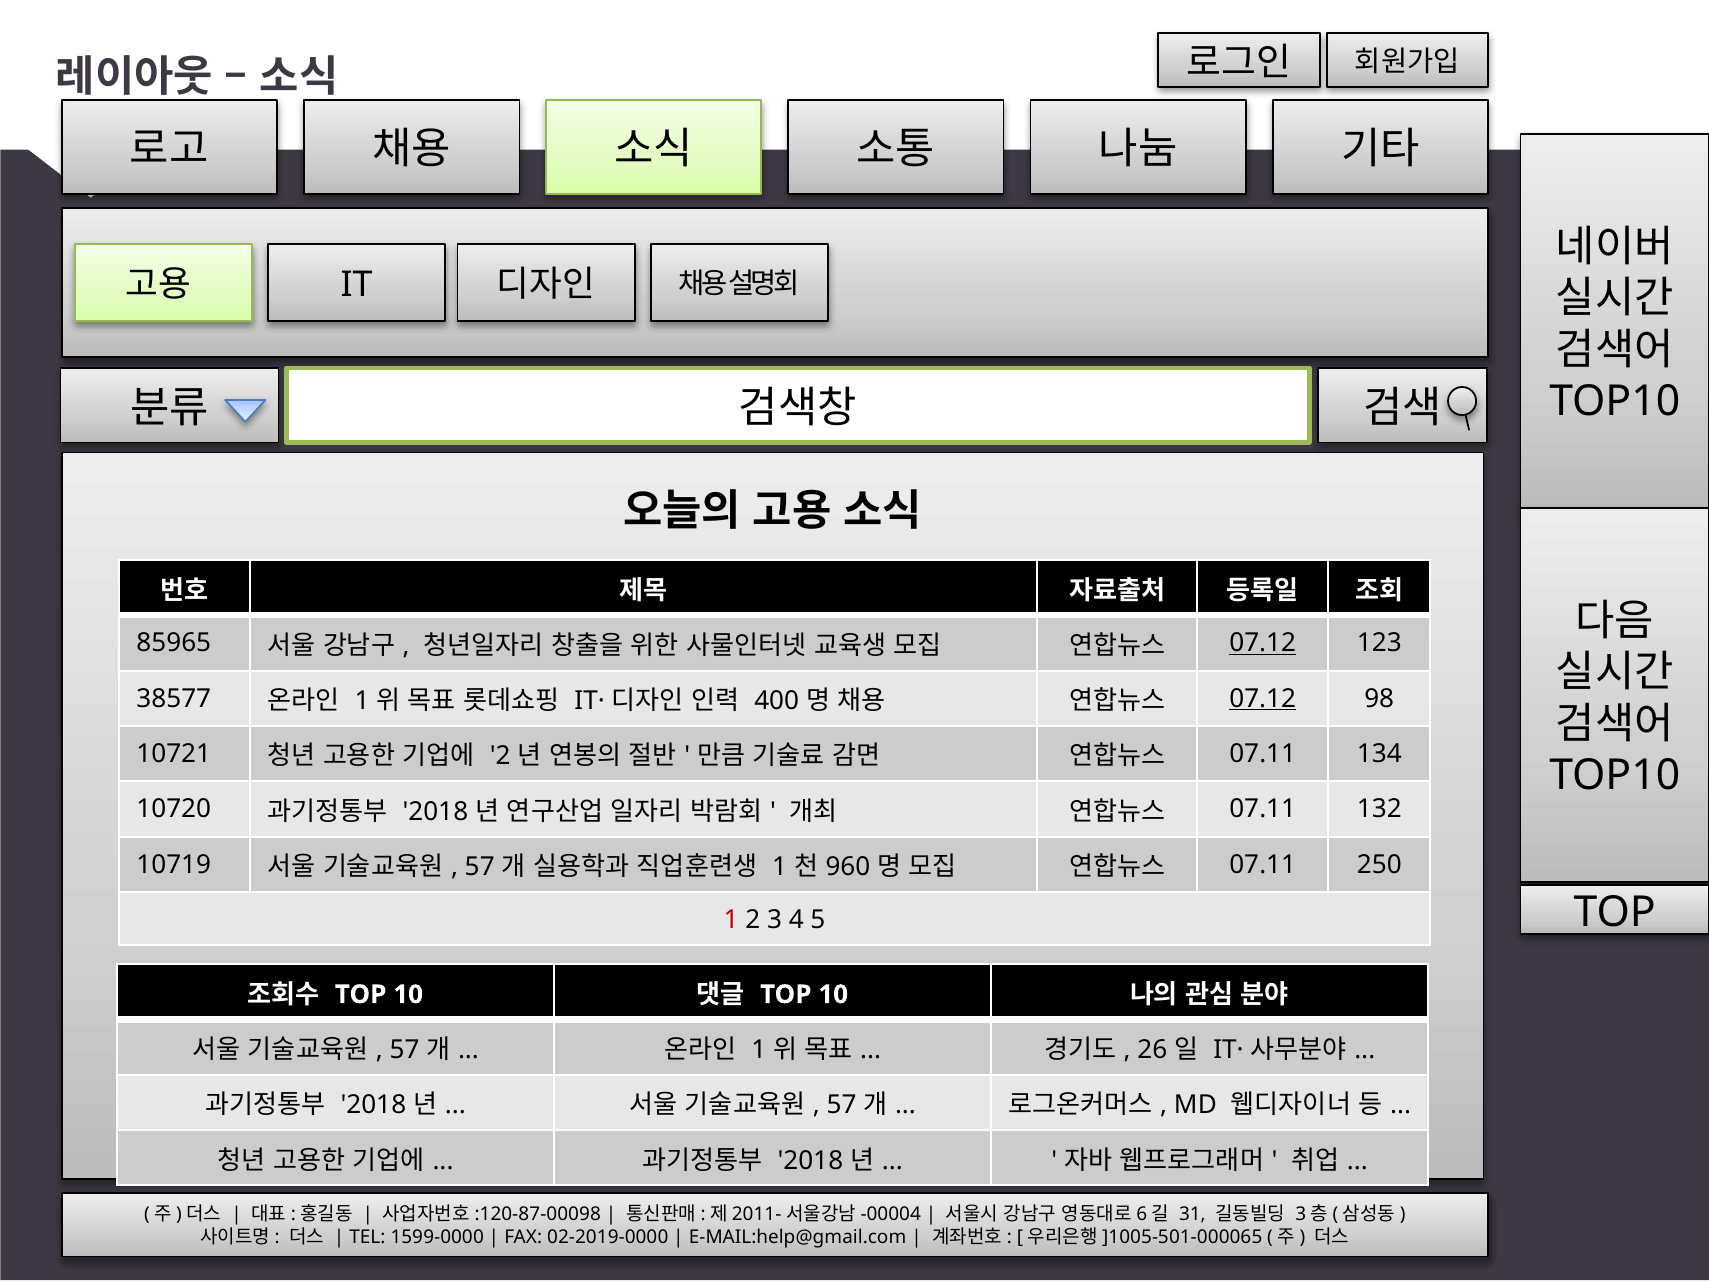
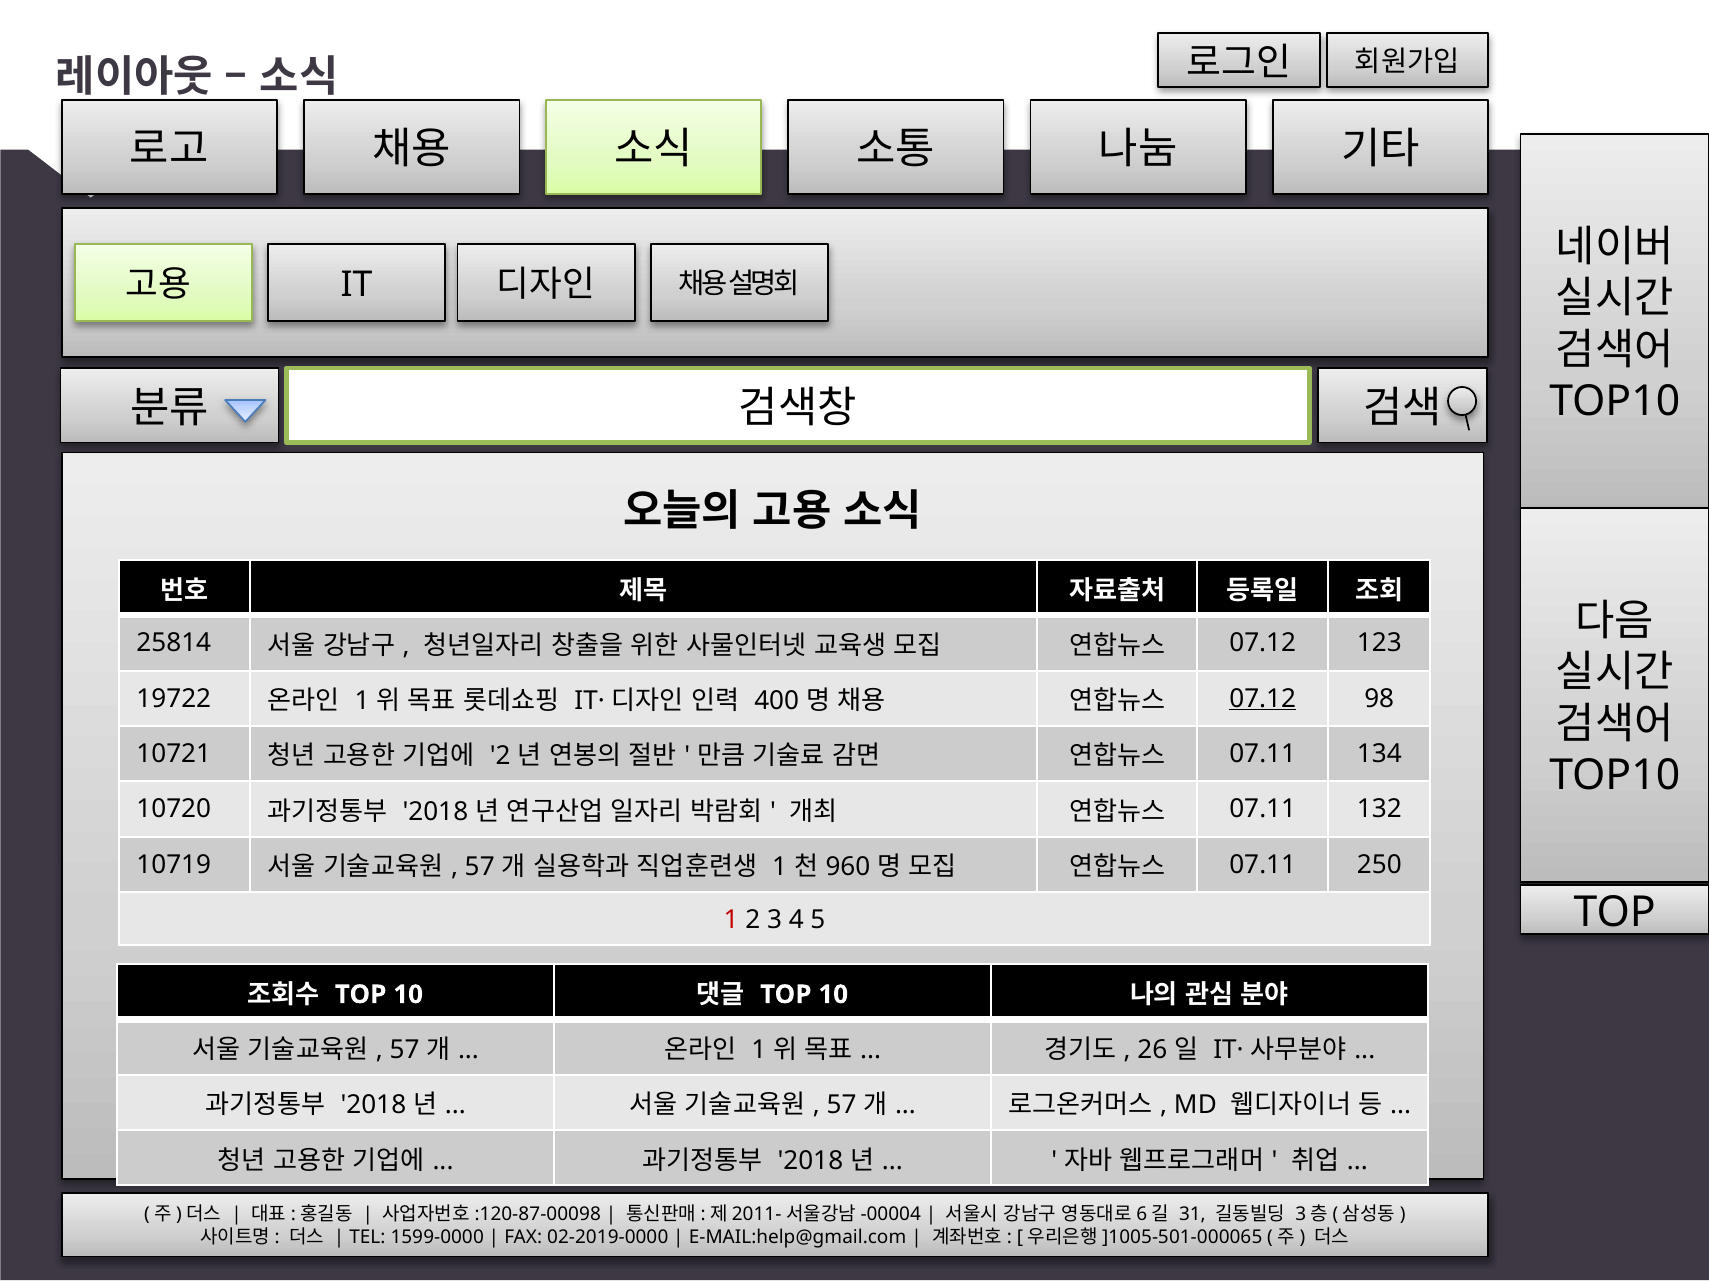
85965: 85965 -> 25814
07.12 at (1263, 643) underline: present -> none
38577: 38577 -> 19722
